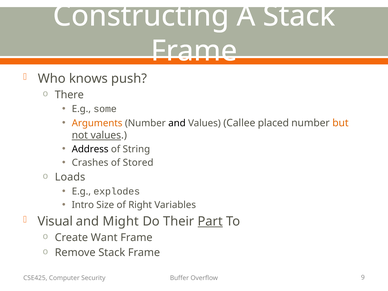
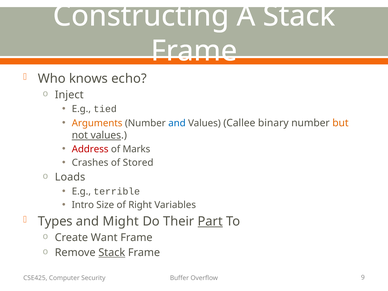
push: push -> echo
There: There -> Inject
some: some -> tied
and at (177, 123) colour: black -> blue
placed: placed -> binary
Address colour: black -> red
String: String -> Marks
explodes: explodes -> terrible
Visual: Visual -> Types
Stack at (112, 253) underline: none -> present
